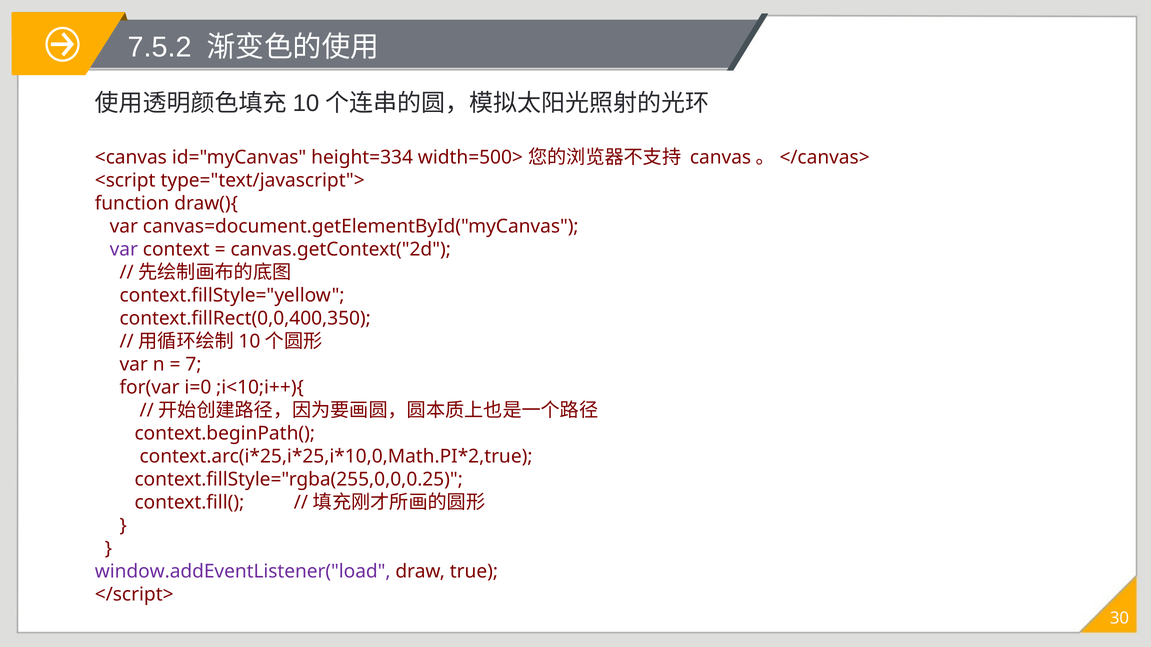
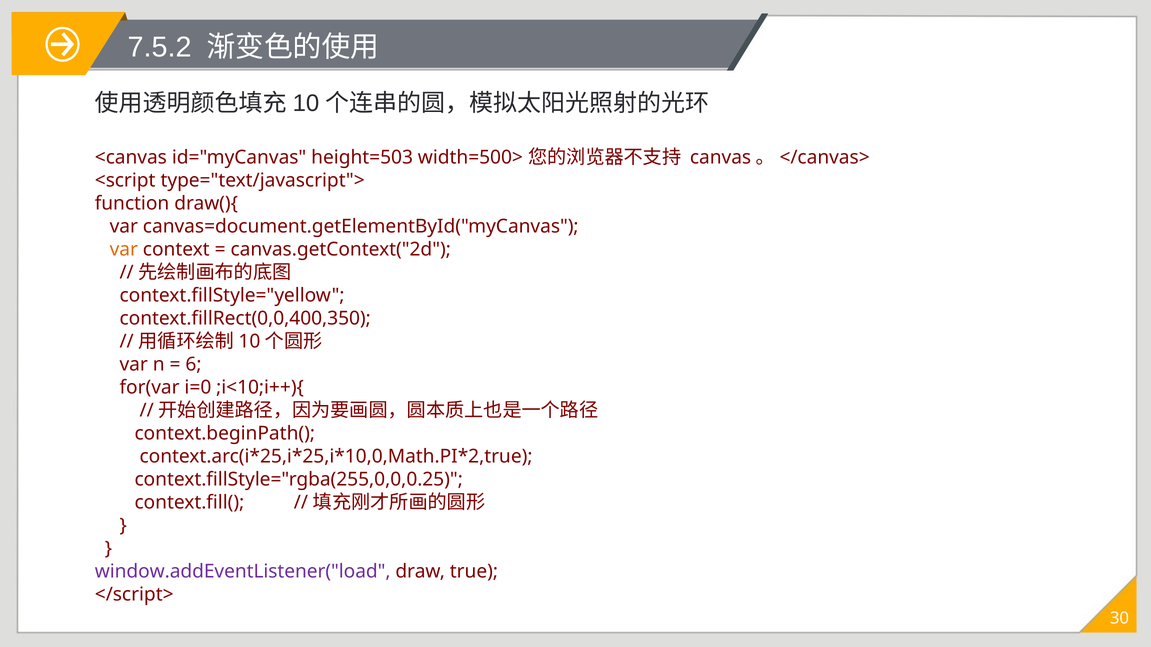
height=334: height=334 -> height=503
var at (124, 249) colour: purple -> orange
7: 7 -> 6
